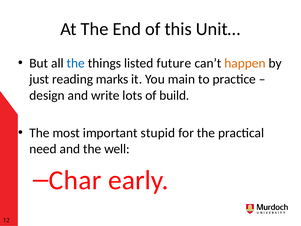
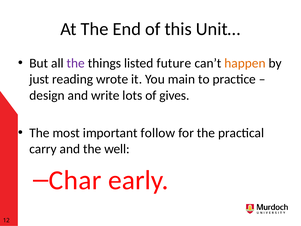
the at (76, 63) colour: blue -> purple
marks: marks -> wrote
build: build -> gives
stupid: stupid -> follow
need: need -> carry
